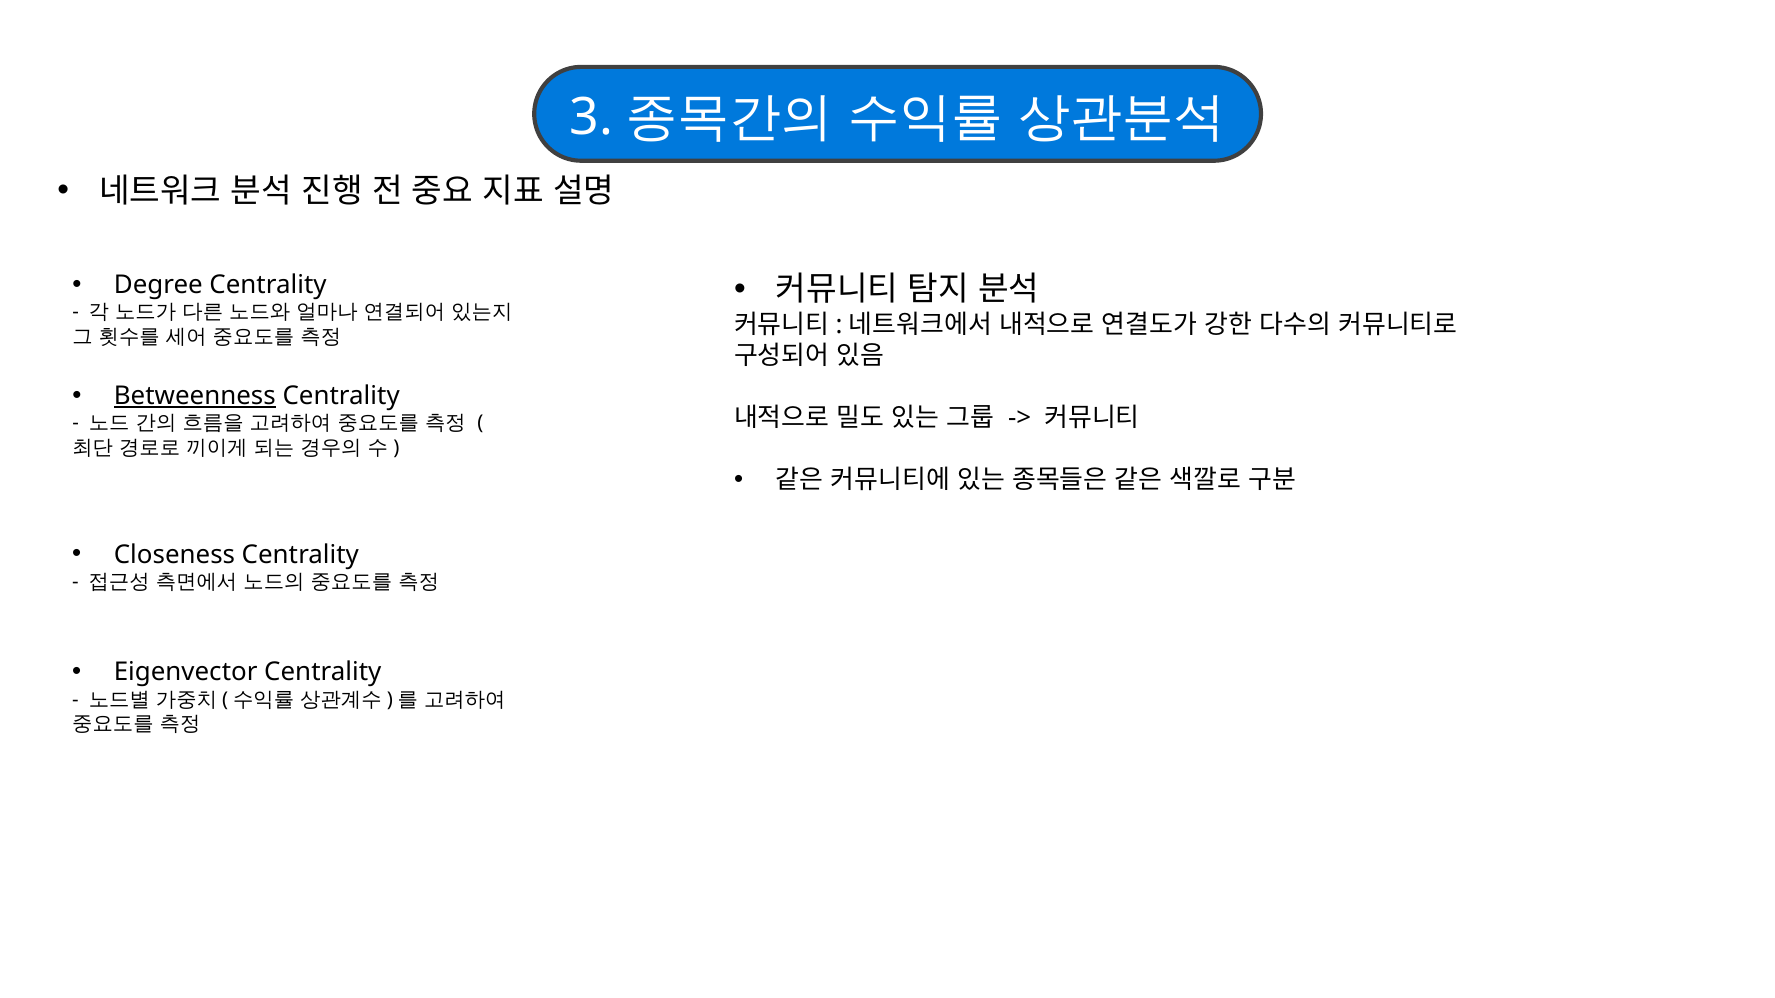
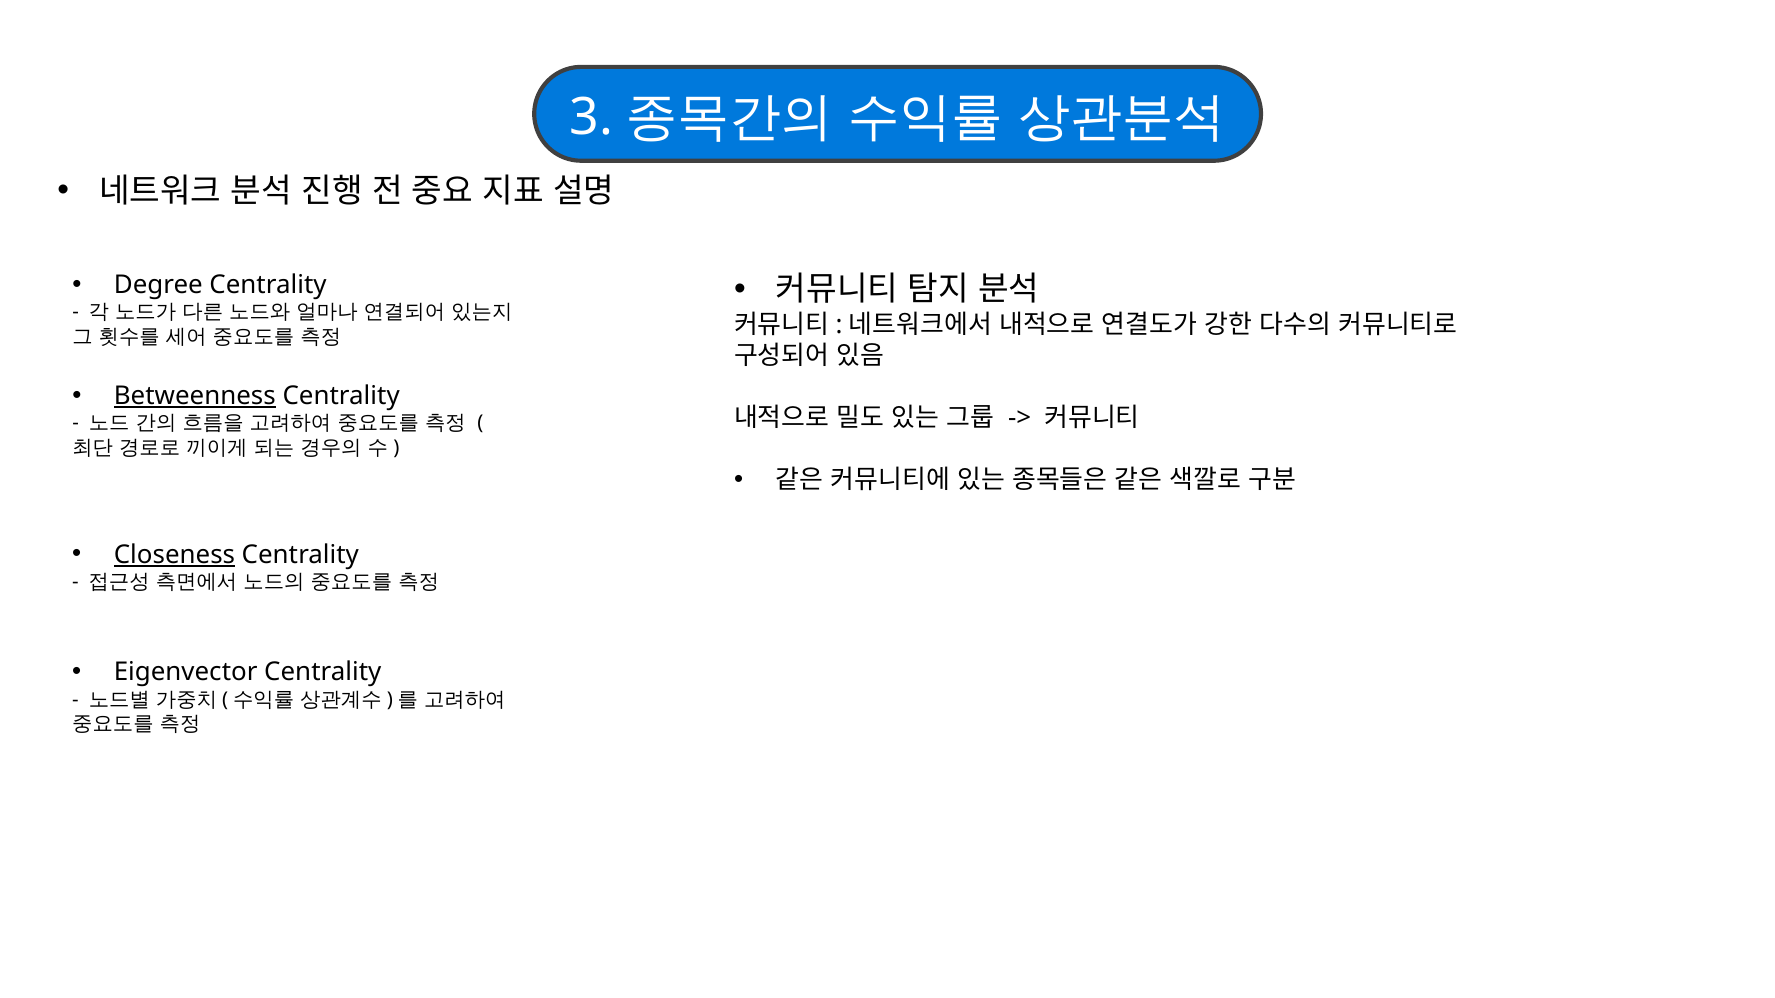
Closeness underline: none -> present
